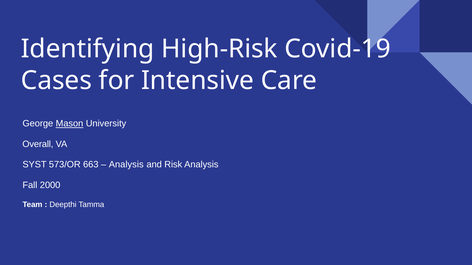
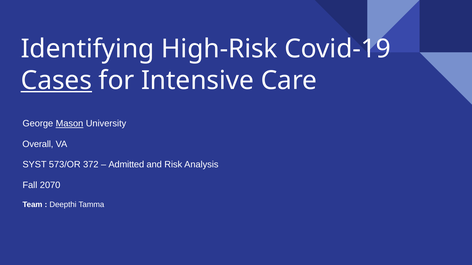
Cases underline: none -> present
663: 663 -> 372
Analysis at (126, 165): Analysis -> Admitted
2000: 2000 -> 2070
